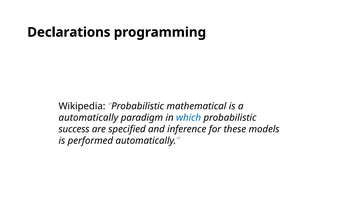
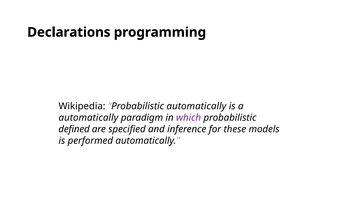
Probabilistic mathematical: mathematical -> automatically
which colour: blue -> purple
success: success -> defined
